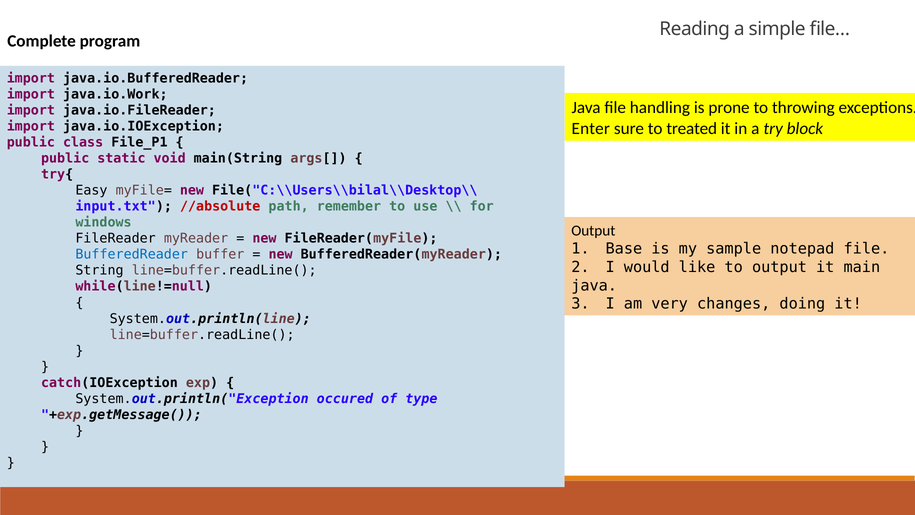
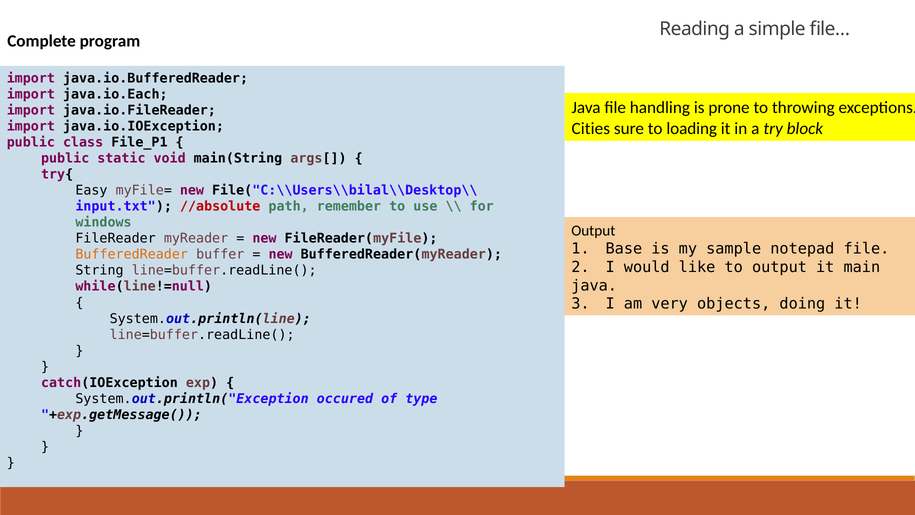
java.io.Work: java.io.Work -> java.io.Each
Enter: Enter -> Cities
treated: treated -> loading
BufferedReader colour: blue -> orange
changes: changes -> objects
